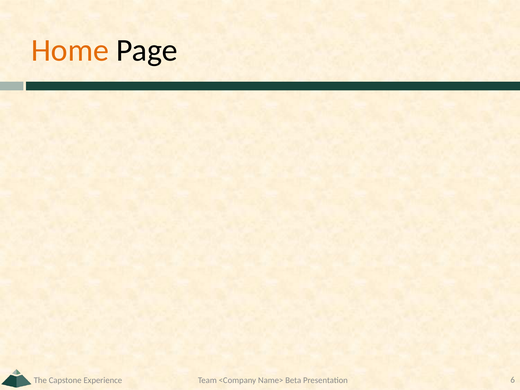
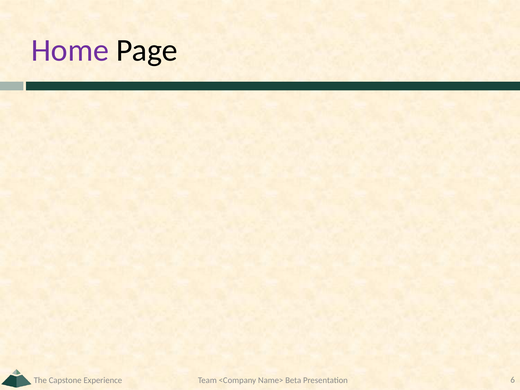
Home colour: orange -> purple
